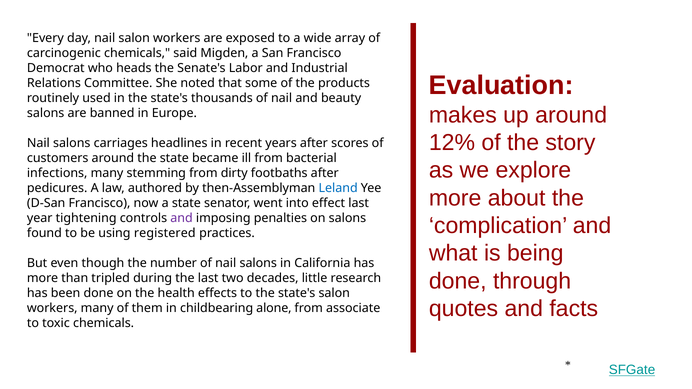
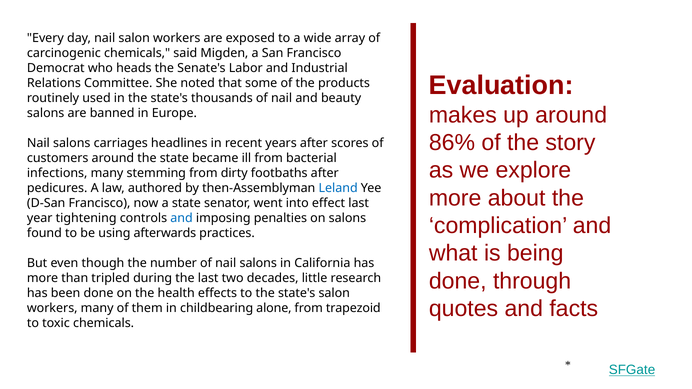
12%: 12% -> 86%
and at (182, 218) colour: purple -> blue
registered: registered -> afterwards
associate: associate -> trapezoid
